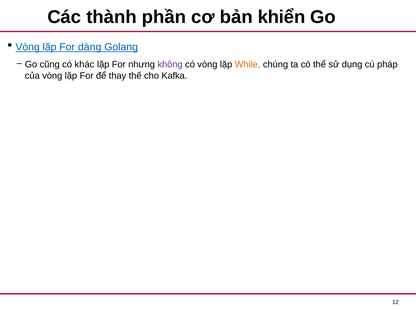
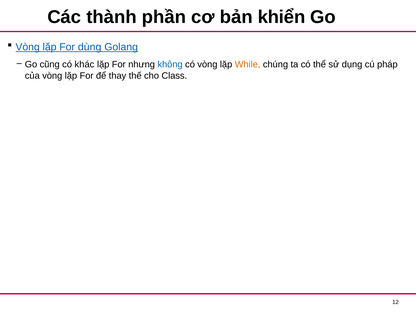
dàng: dàng -> dùng
không colour: purple -> blue
Kafka: Kafka -> Class
